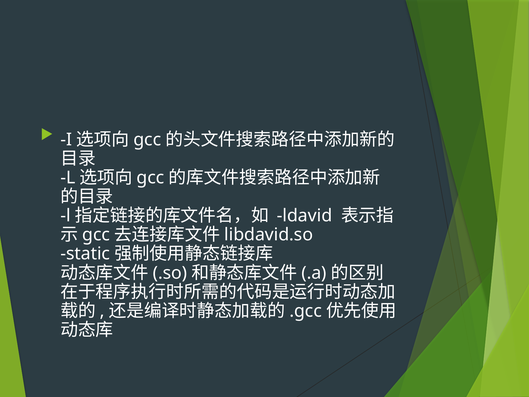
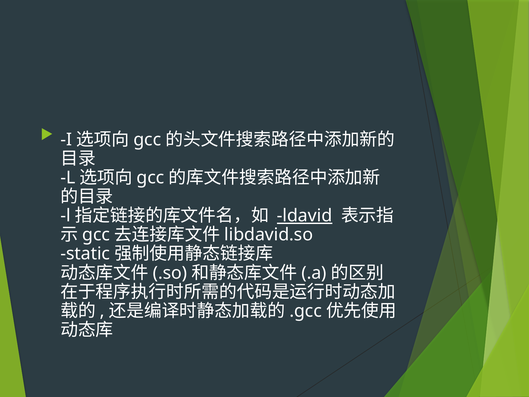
ldavid underline: none -> present
